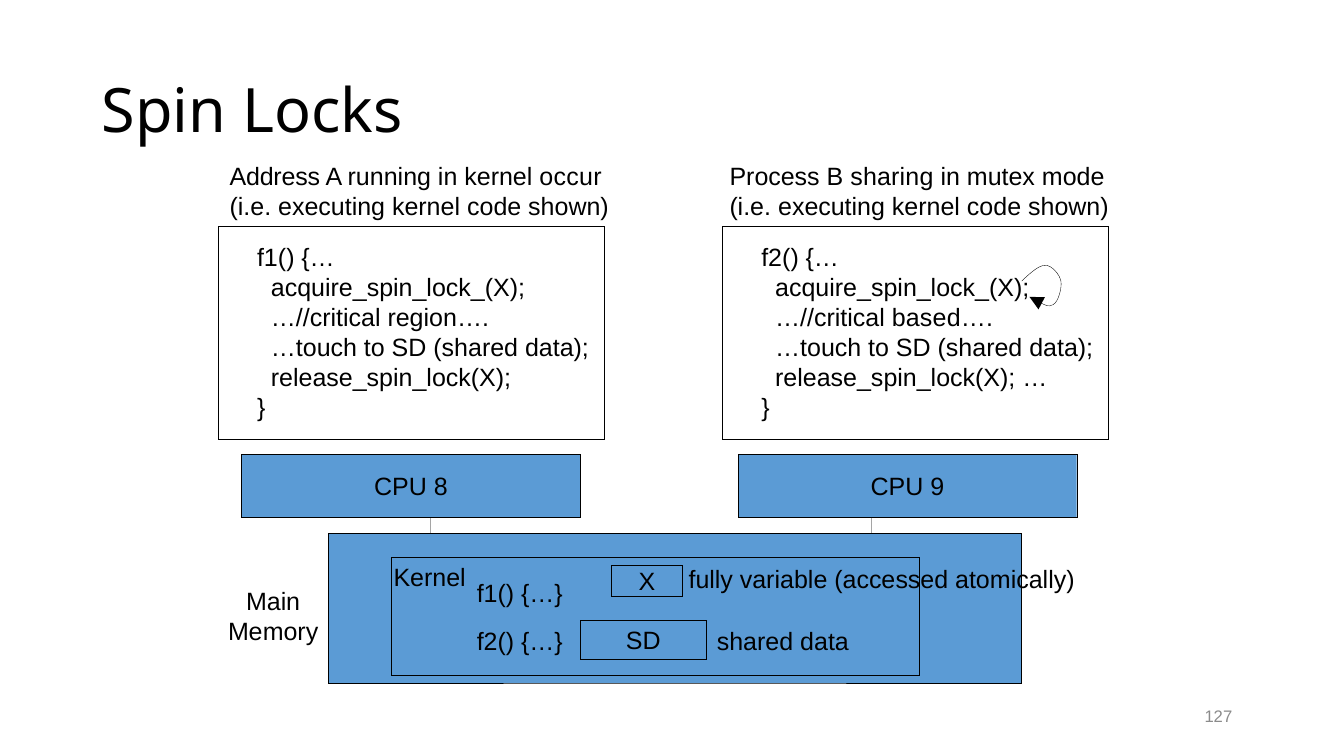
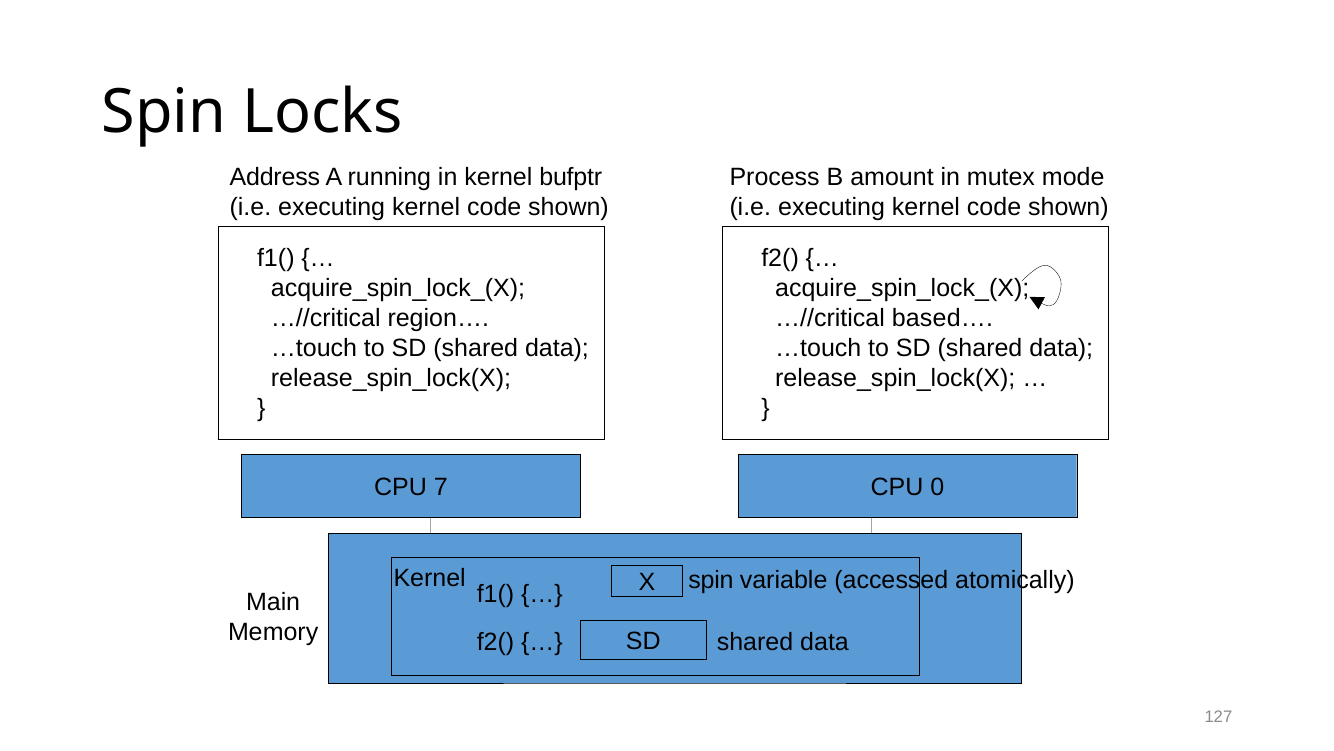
sharing: sharing -> amount
occur: occur -> bufptr
8: 8 -> 7
9: 9 -> 0
fully at (711, 580): fully -> spin
